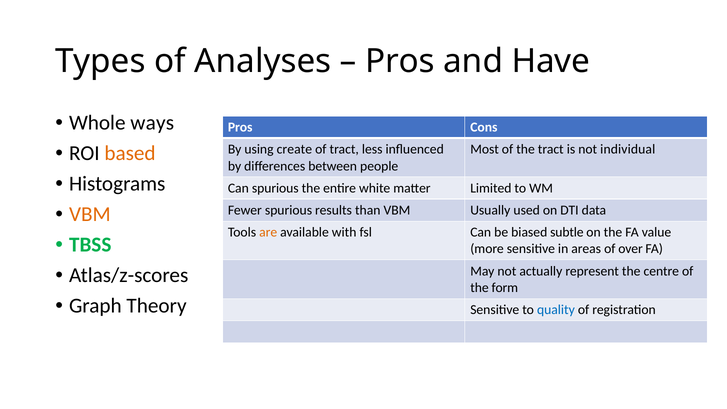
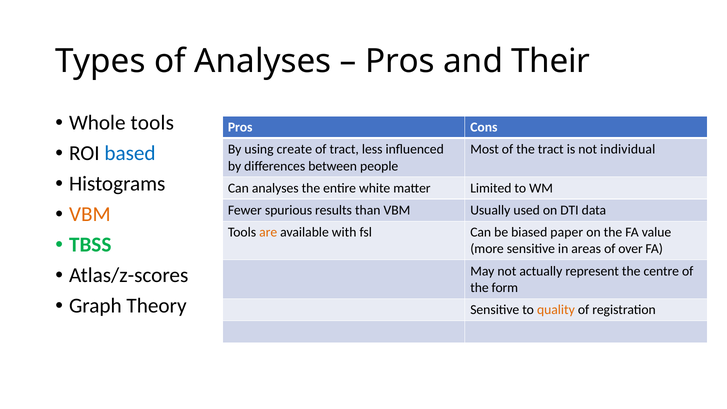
Have: Have -> Their
Whole ways: ways -> tools
based colour: orange -> blue
Can spurious: spurious -> analyses
subtle: subtle -> paper
quality colour: blue -> orange
